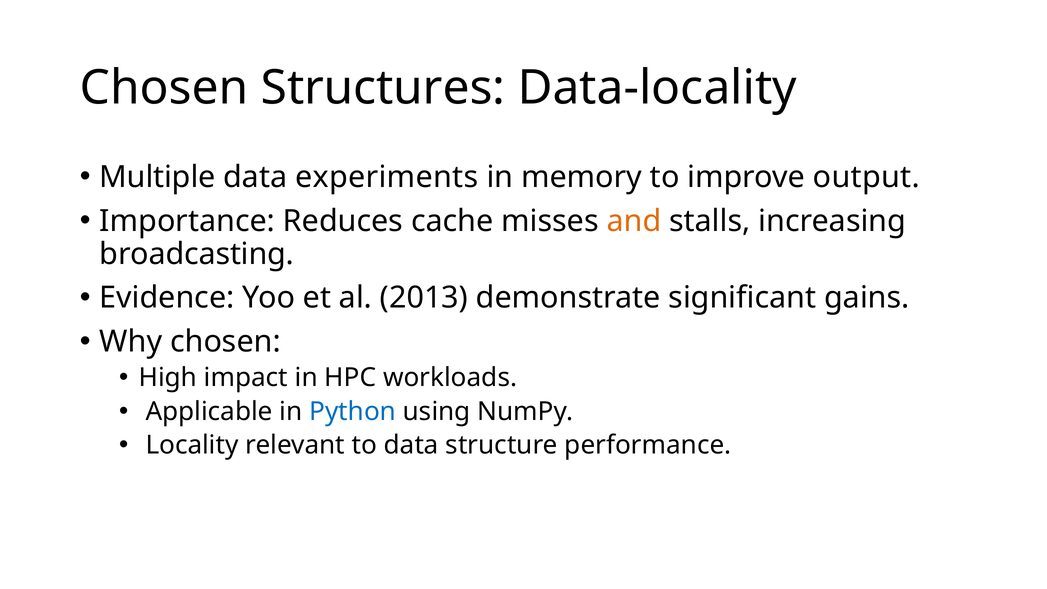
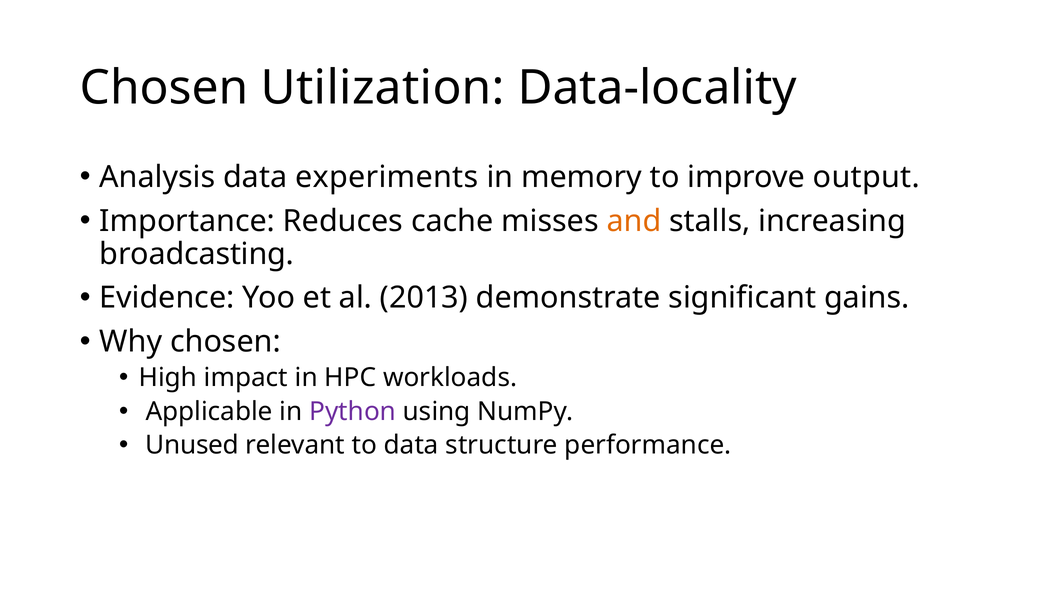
Structures: Structures -> Utilization
Multiple: Multiple -> Analysis
Python colour: blue -> purple
Locality: Locality -> Unused
